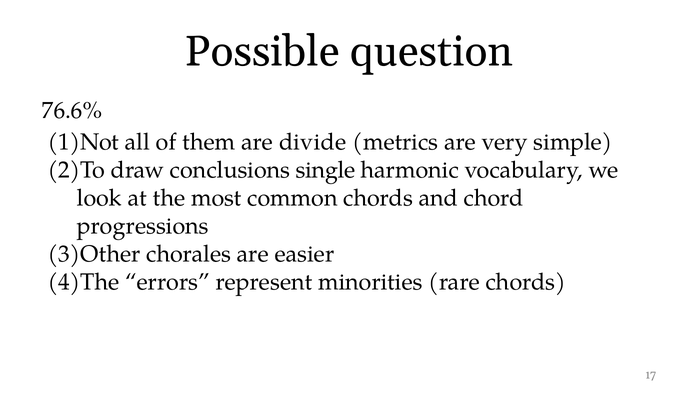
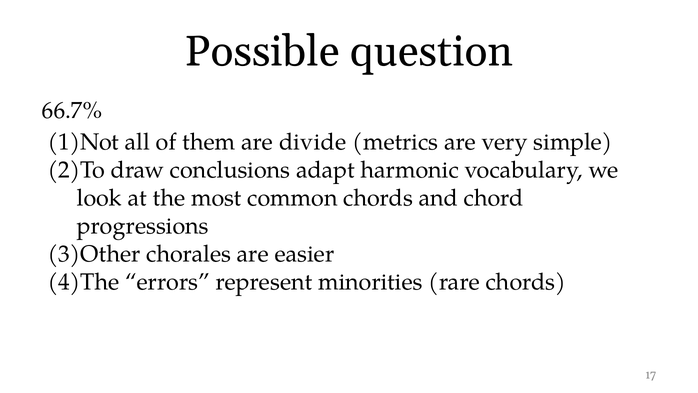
76.6%: 76.6% -> 66.7%
single: single -> adapt
